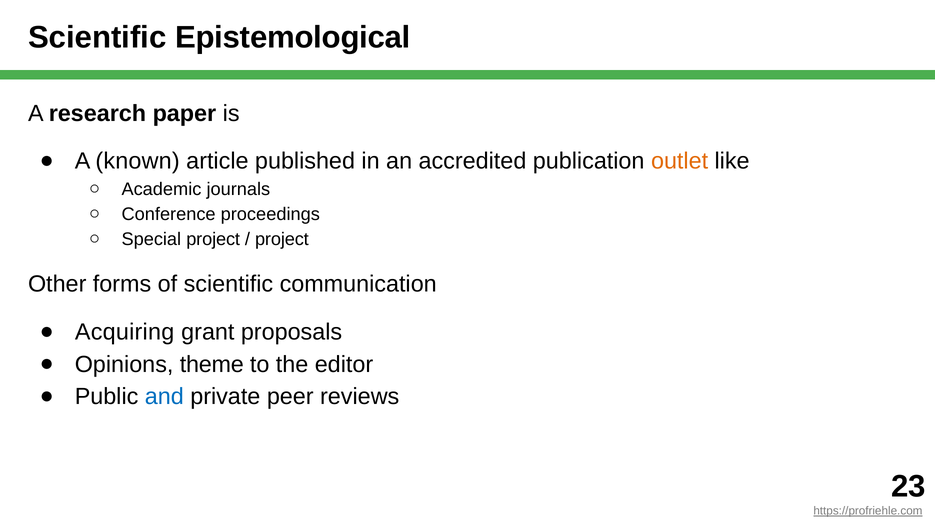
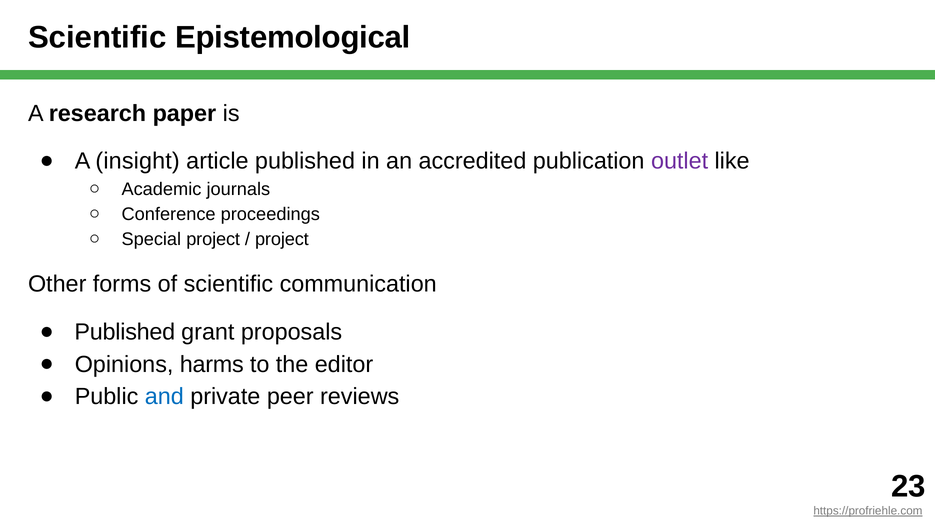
known: known -> insight
outlet colour: orange -> purple
Acquiring at (125, 332): Acquiring -> Published
theme: theme -> harms
